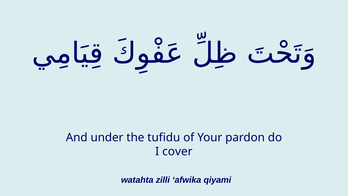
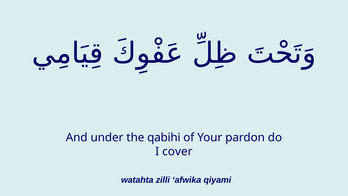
tufidu: tufidu -> qabihi
